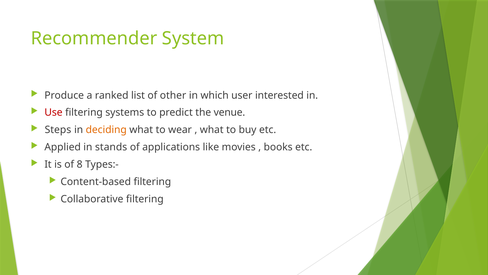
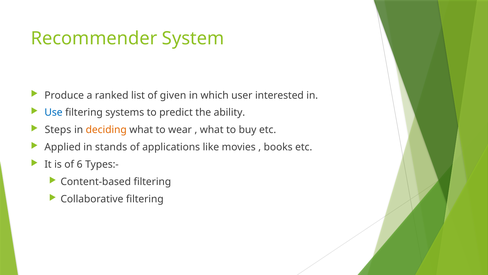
other: other -> given
Use colour: red -> blue
venue: venue -> ability
8: 8 -> 6
